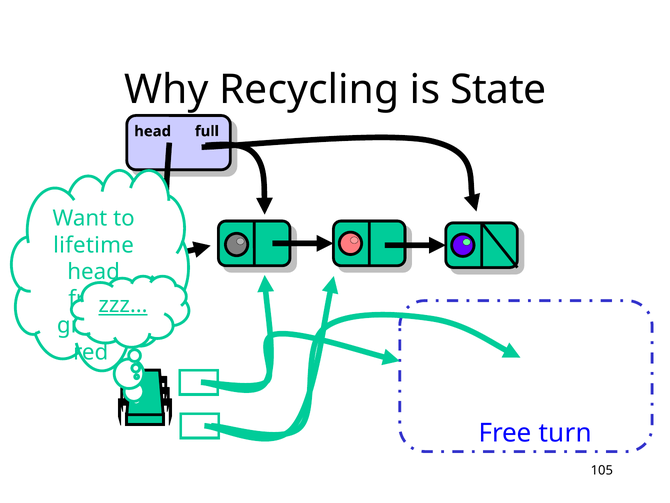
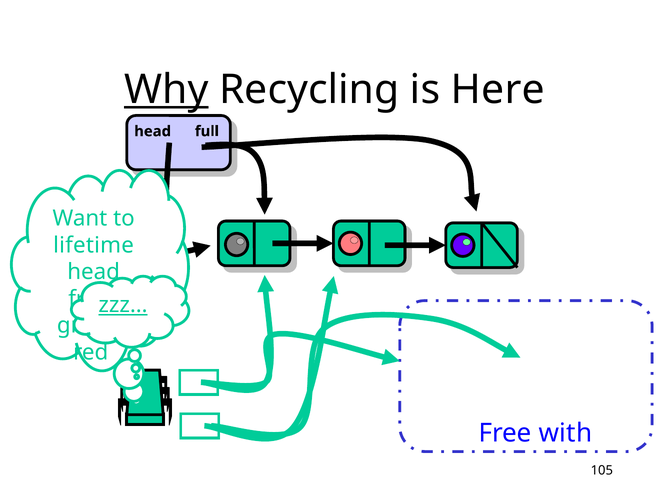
Why underline: none -> present
State: State -> Here
turn: turn -> with
